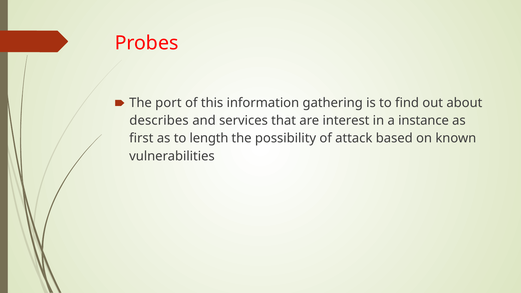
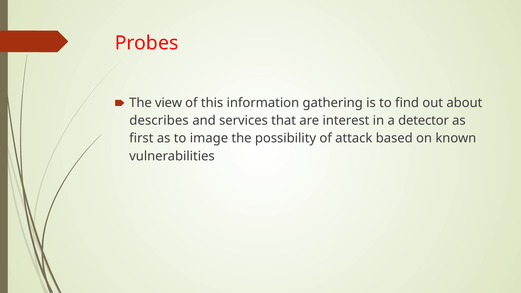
port: port -> view
instance: instance -> detector
length: length -> image
